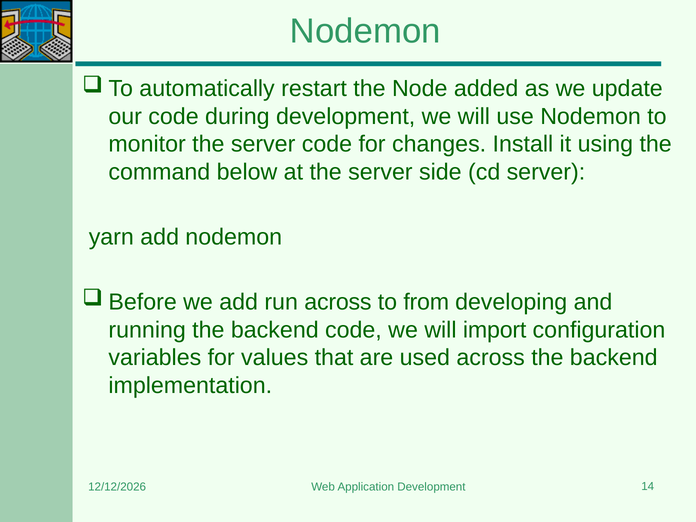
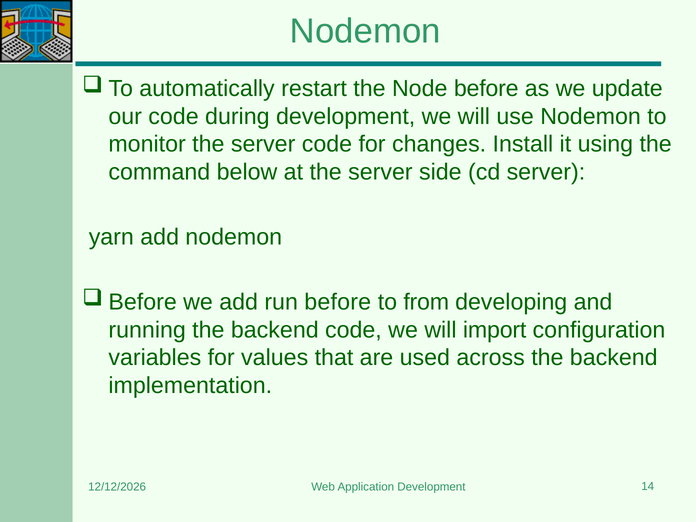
Node added: added -> before
run across: across -> before
